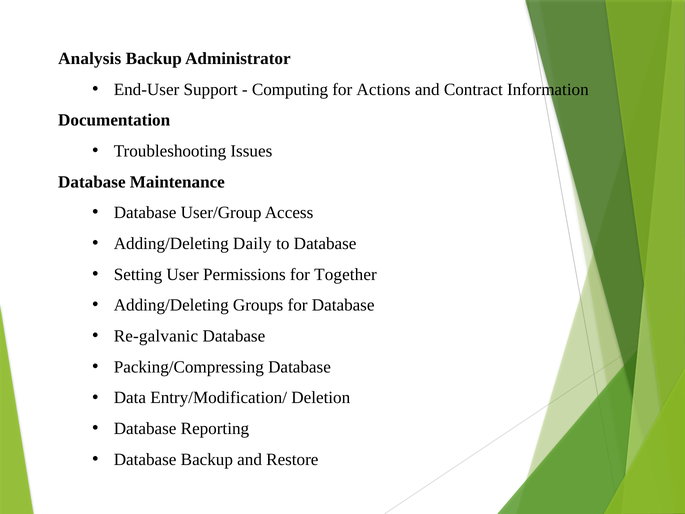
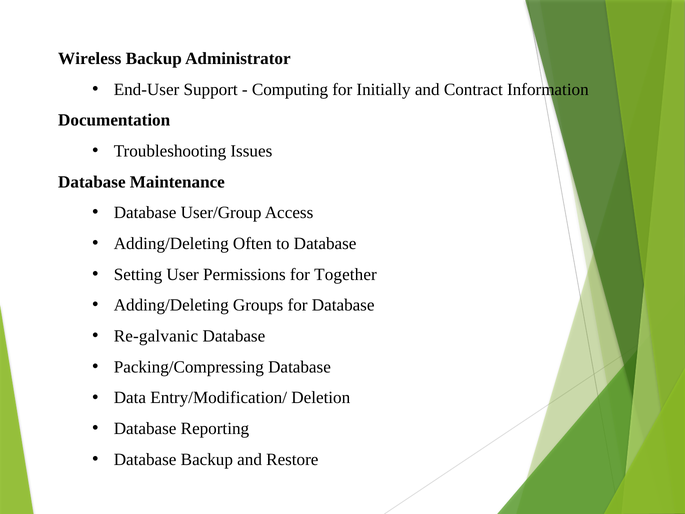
Analysis: Analysis -> Wireless
Actions: Actions -> Initially
Daily: Daily -> Often
